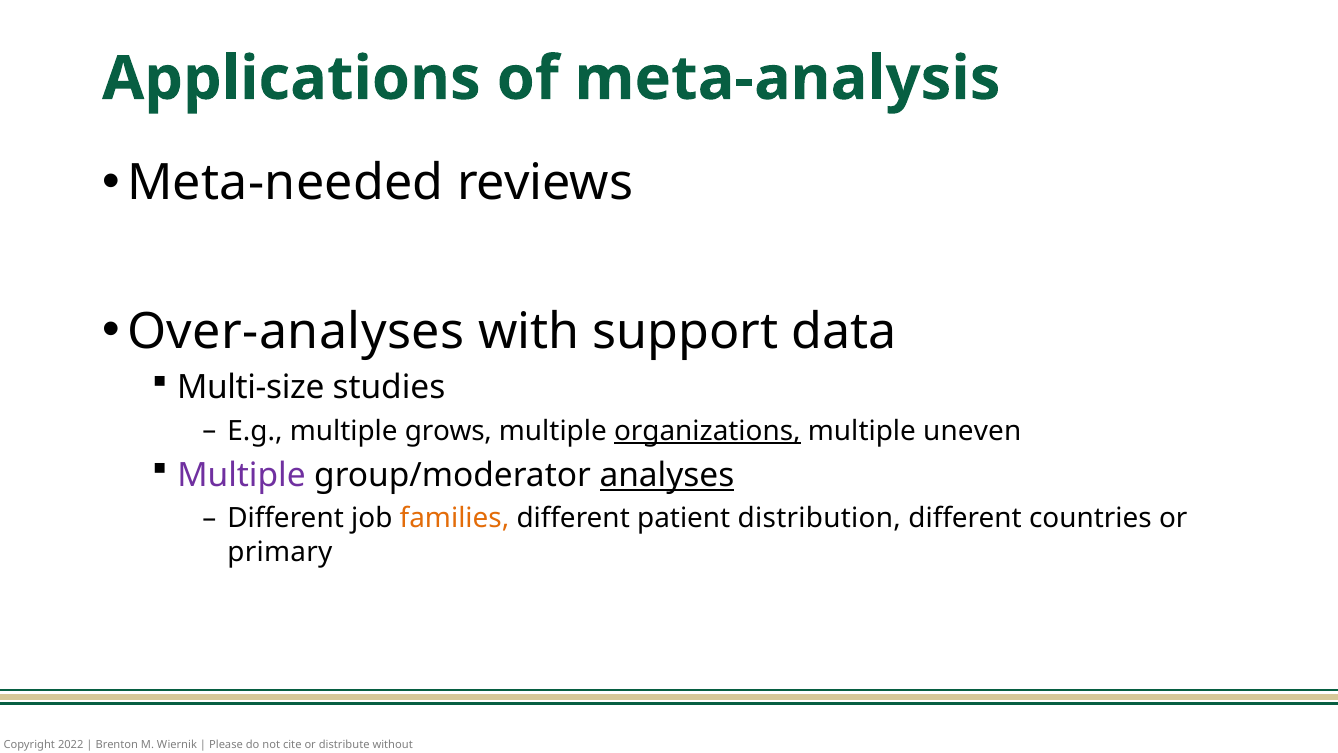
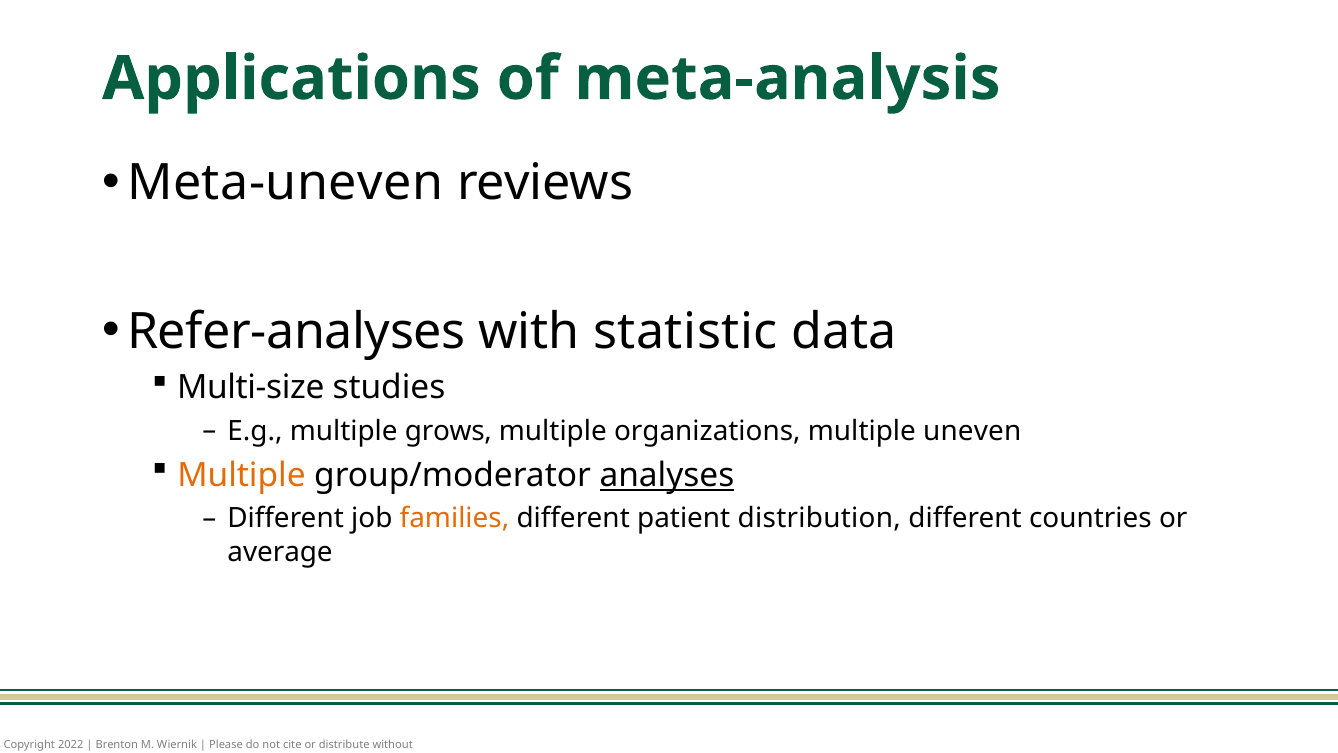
Meta-needed: Meta-needed -> Meta-uneven
Over-analyses: Over-analyses -> Refer-analyses
support: support -> statistic
organizations underline: present -> none
Multiple at (241, 475) colour: purple -> orange
primary: primary -> average
